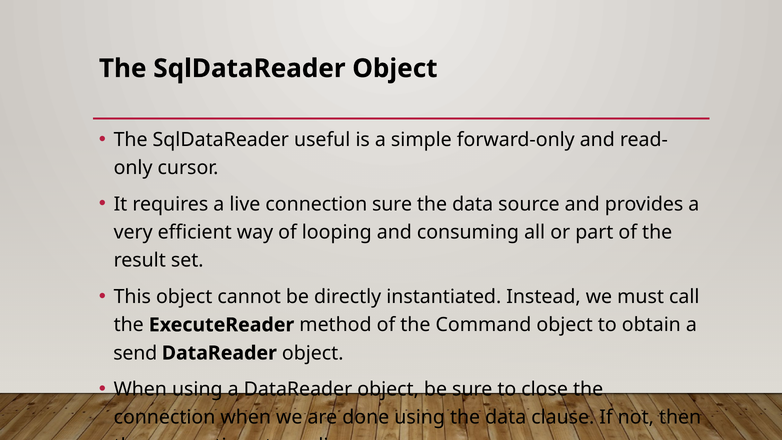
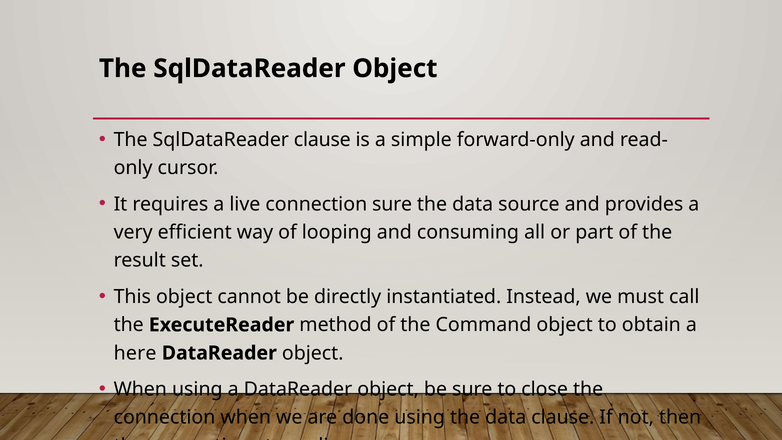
SqlDataReader useful: useful -> clause
send: send -> here
